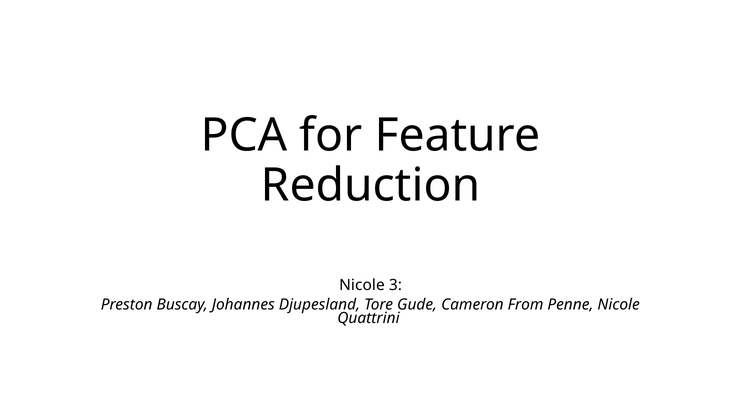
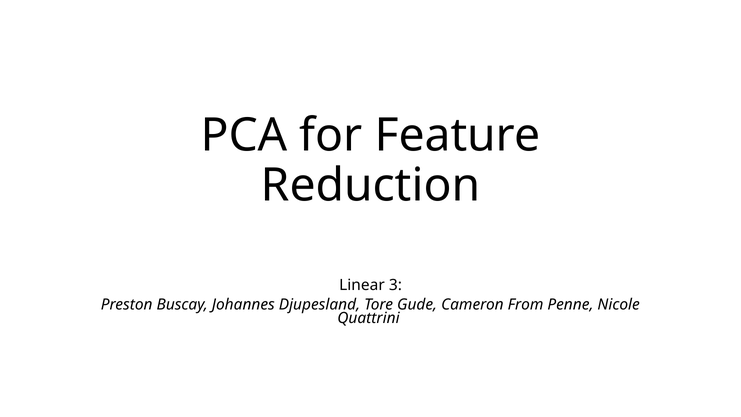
Nicole at (362, 285): Nicole -> Linear
